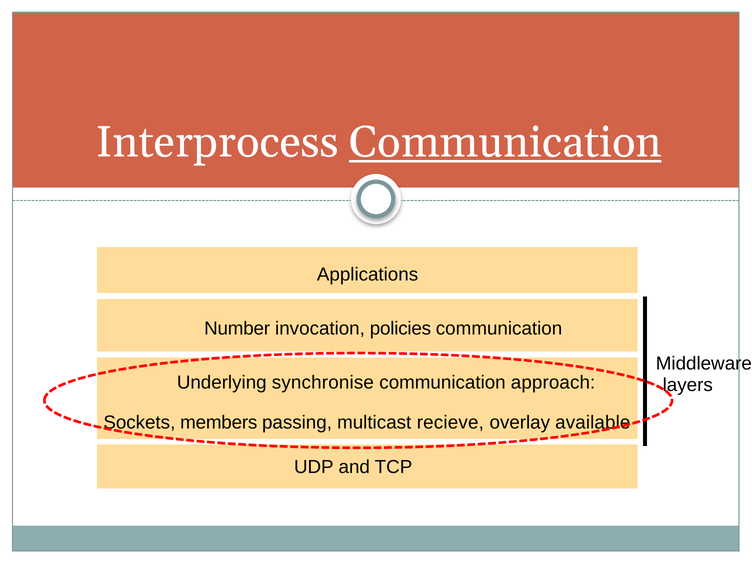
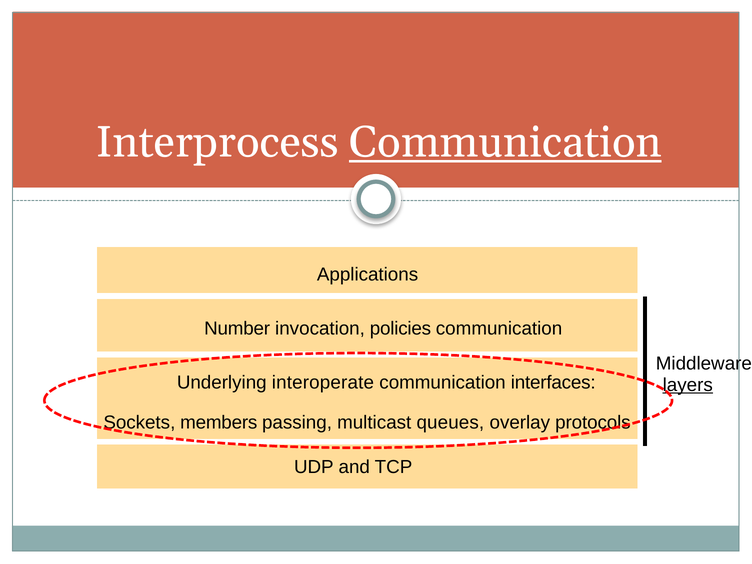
synchronise: synchronise -> interoperate
approach: approach -> interfaces
layers underline: none -> present
recieve: recieve -> queues
available: available -> protocols
